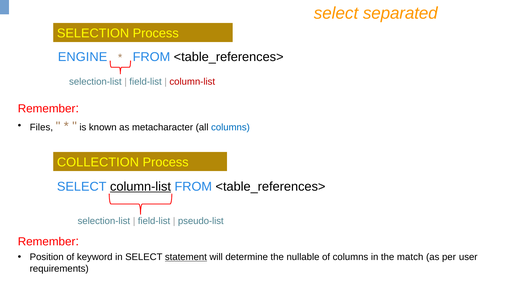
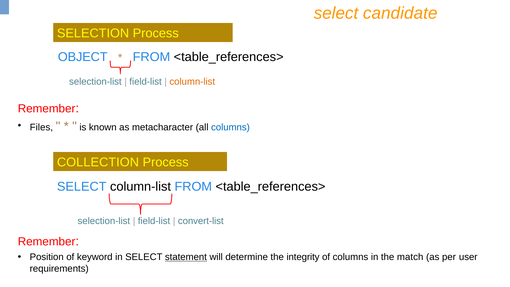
separated: separated -> candidate
ENGINE: ENGINE -> OBJECT
column-list at (192, 82) colour: red -> orange
column-list at (141, 186) underline: present -> none
pseudo-list: pseudo-list -> convert-list
nullable: nullable -> integrity
